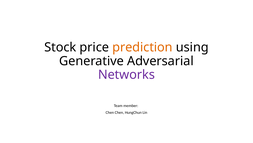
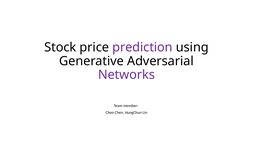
prediction colour: orange -> purple
